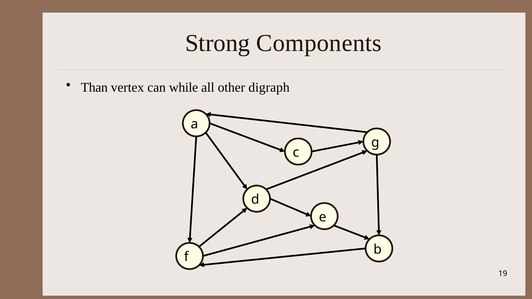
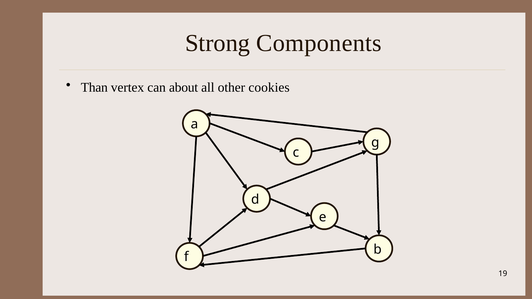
while: while -> about
digraph: digraph -> cookies
